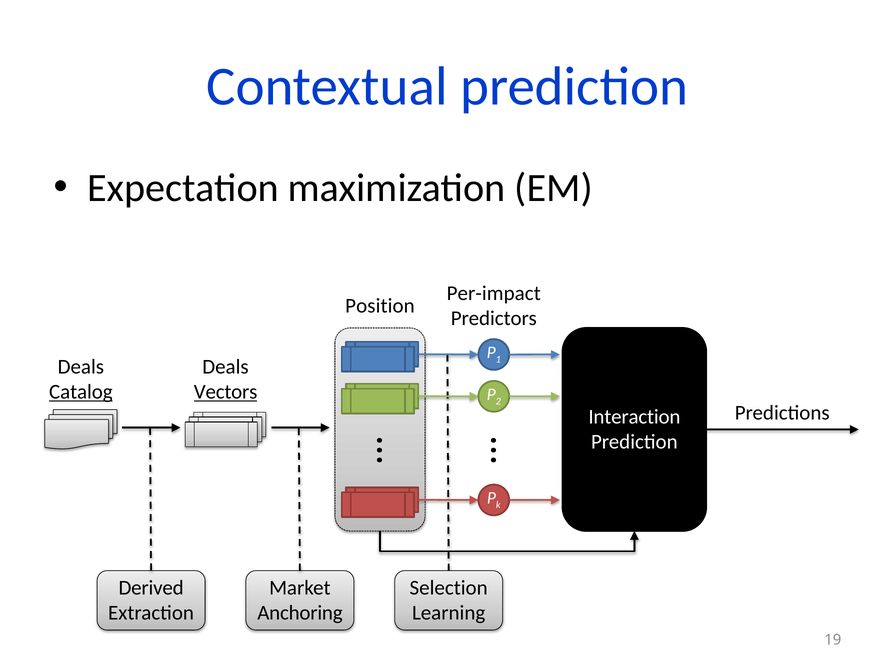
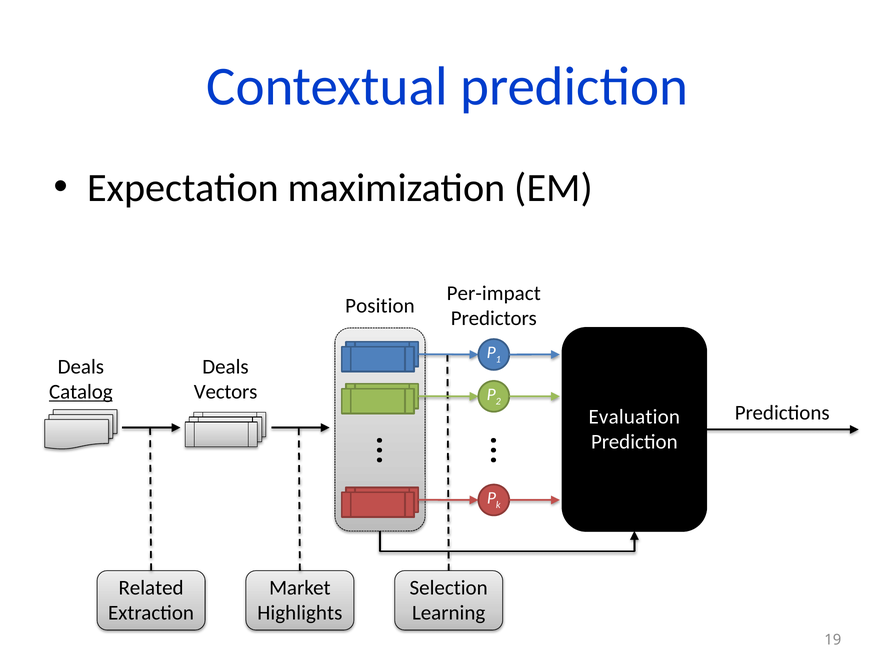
Vectors underline: present -> none
Interaction: Interaction -> Evaluation
Derived: Derived -> Related
Anchoring: Anchoring -> Highlights
